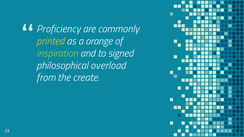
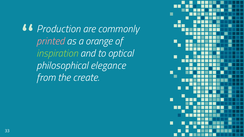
Proficiency: Proficiency -> Production
printed colour: yellow -> pink
signed: signed -> optical
overload: overload -> elegance
